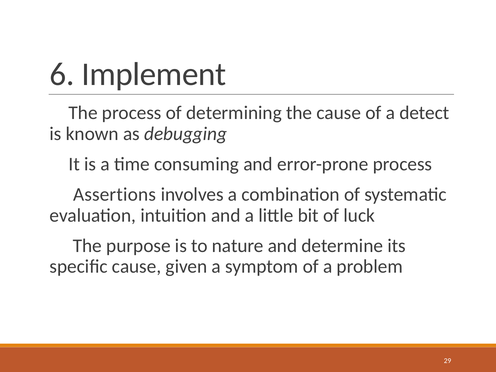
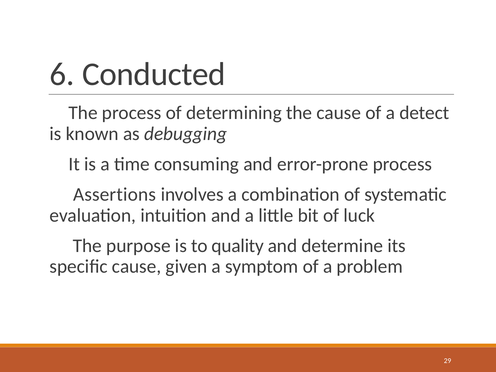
Implement: Implement -> Conducted
nature: nature -> quality
